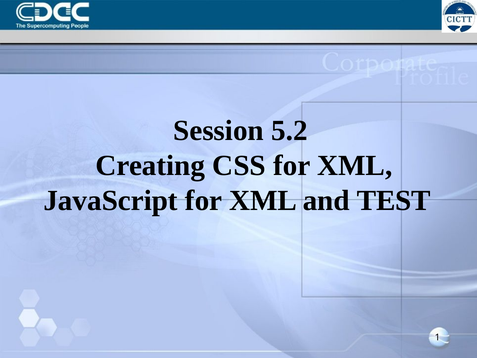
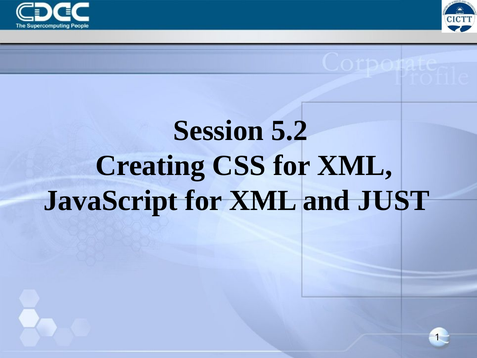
TEST: TEST -> JUST
